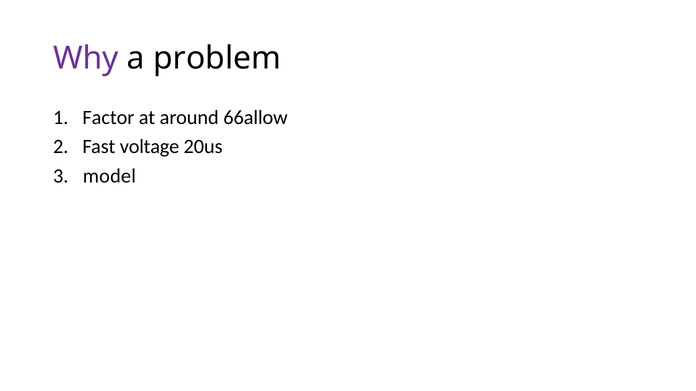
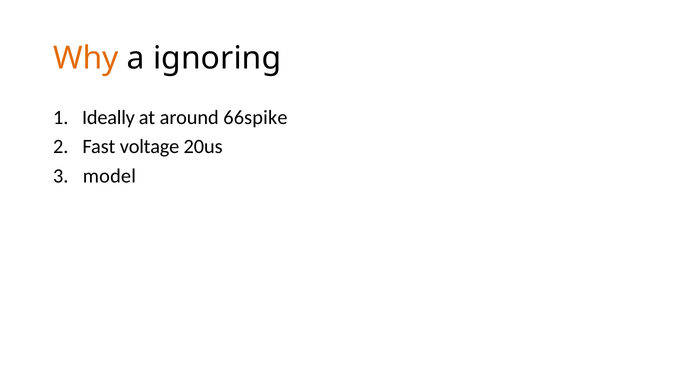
Why colour: purple -> orange
problem: problem -> ignoring
Factor: Factor -> Ideally
66allow: 66allow -> 66spike
